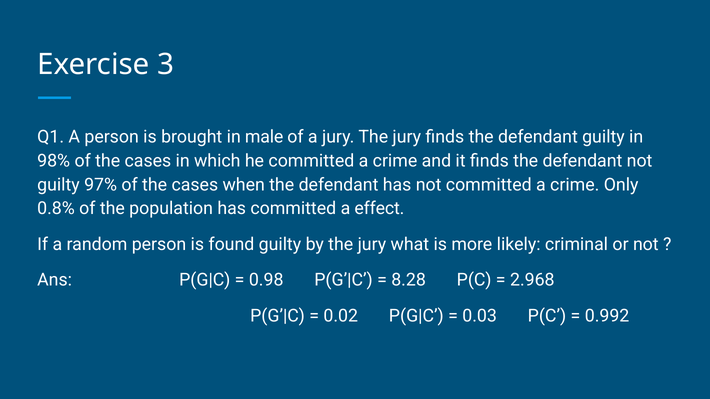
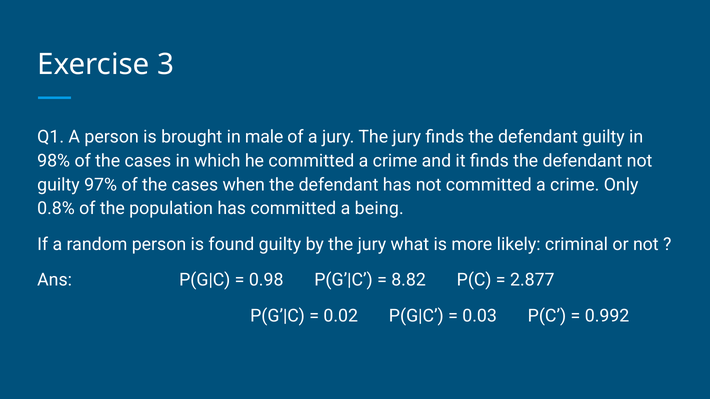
effect: effect -> being
8.28: 8.28 -> 8.82
2.968: 2.968 -> 2.877
